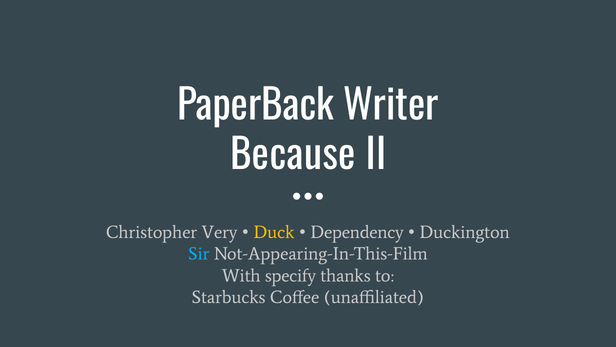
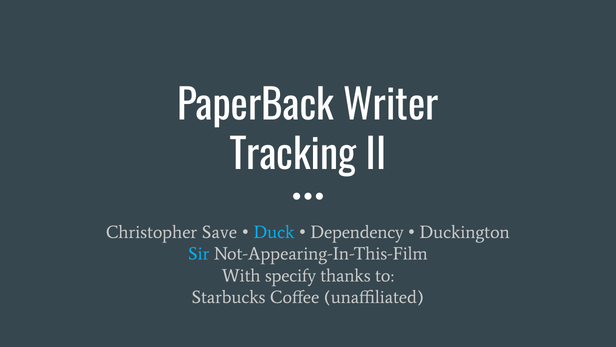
Because: Because -> Tracking
Very: Very -> Save
Duck colour: yellow -> light blue
